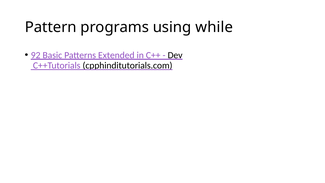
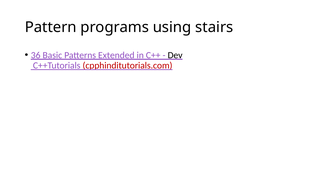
while: while -> stairs
92: 92 -> 36
cpphinditutorials.com colour: black -> red
